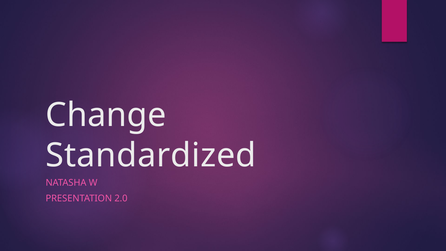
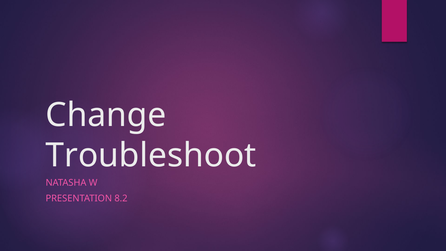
Standardized: Standardized -> Troubleshoot
2.0: 2.0 -> 8.2
